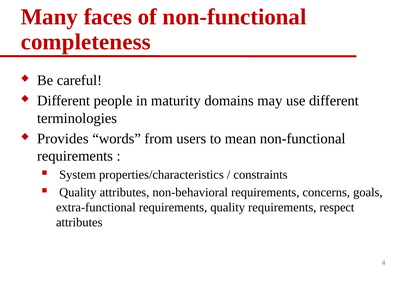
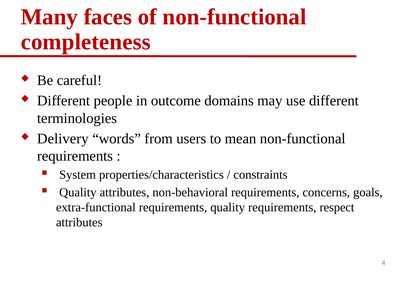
maturity: maturity -> outcome
Provides: Provides -> Delivery
